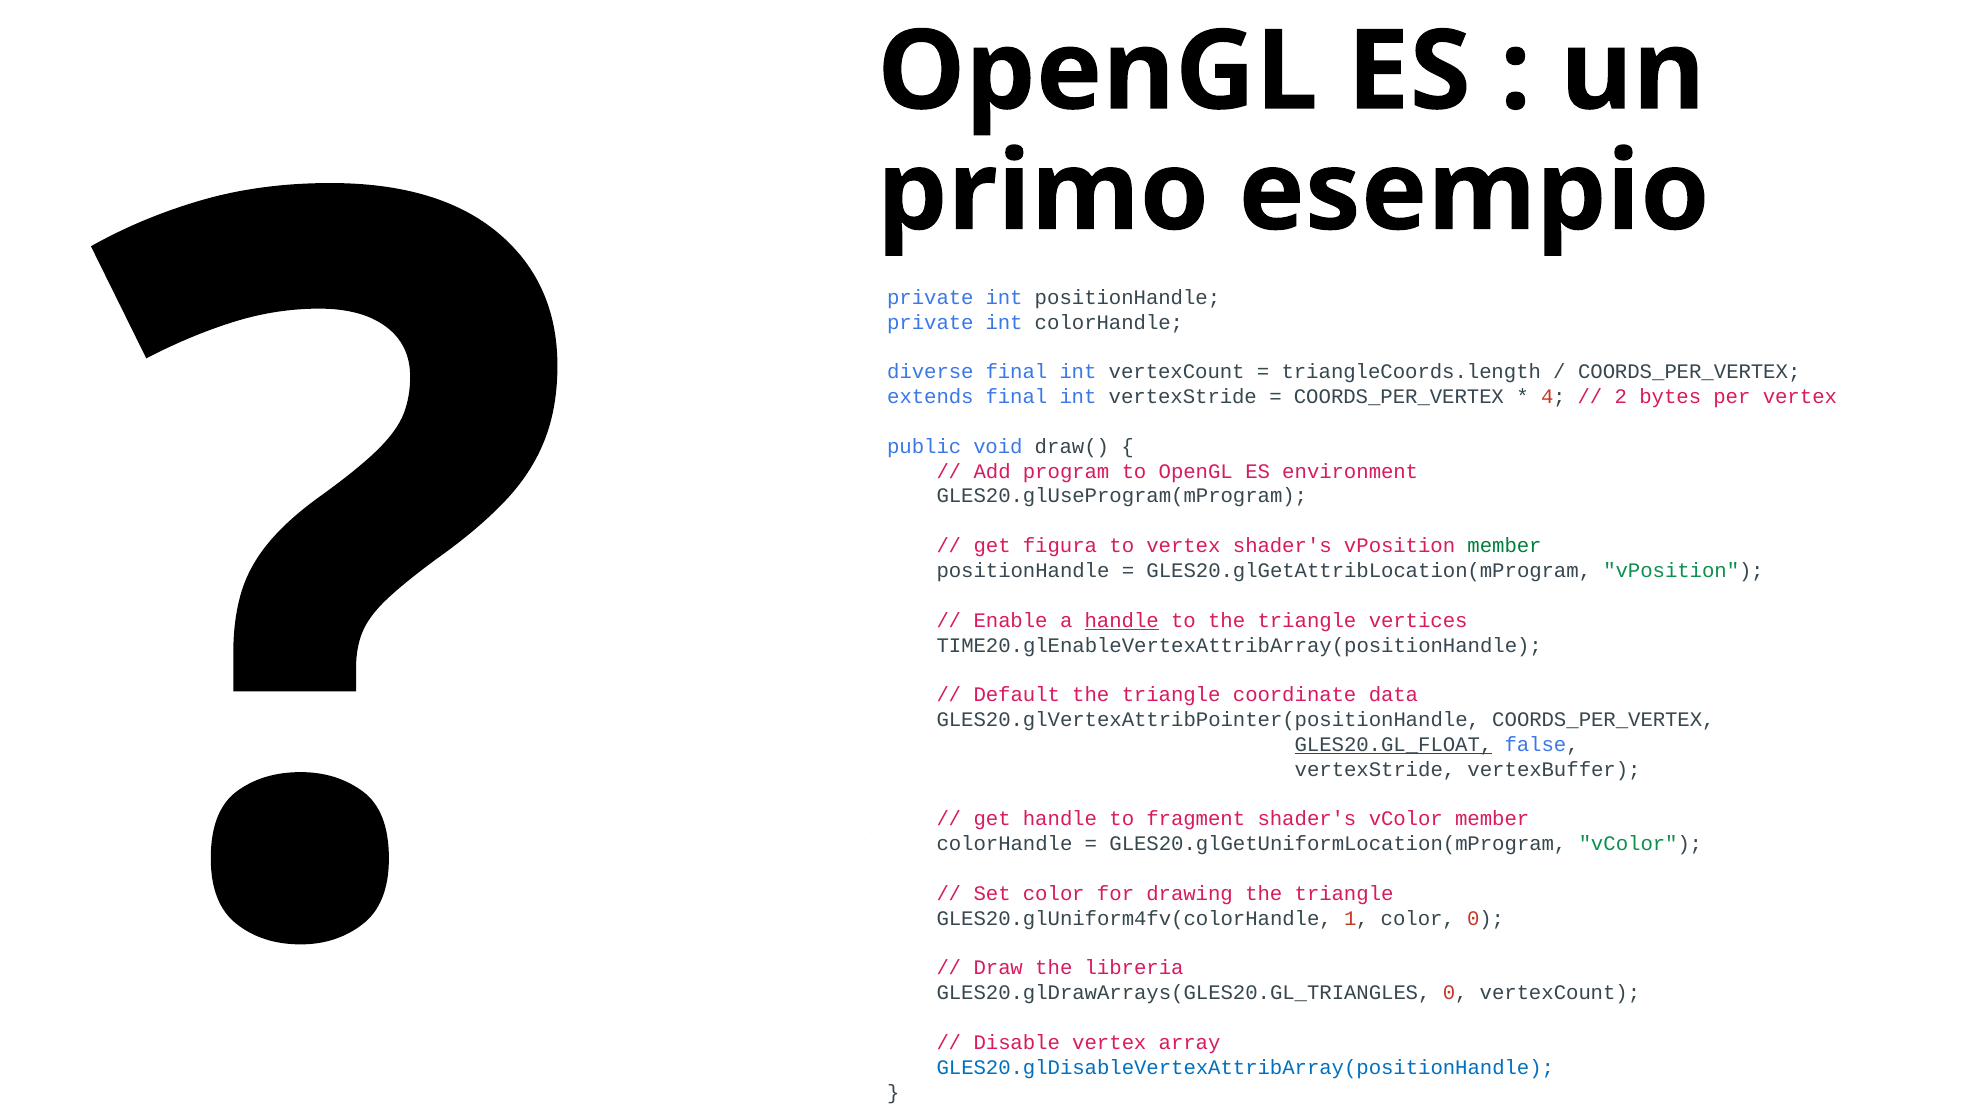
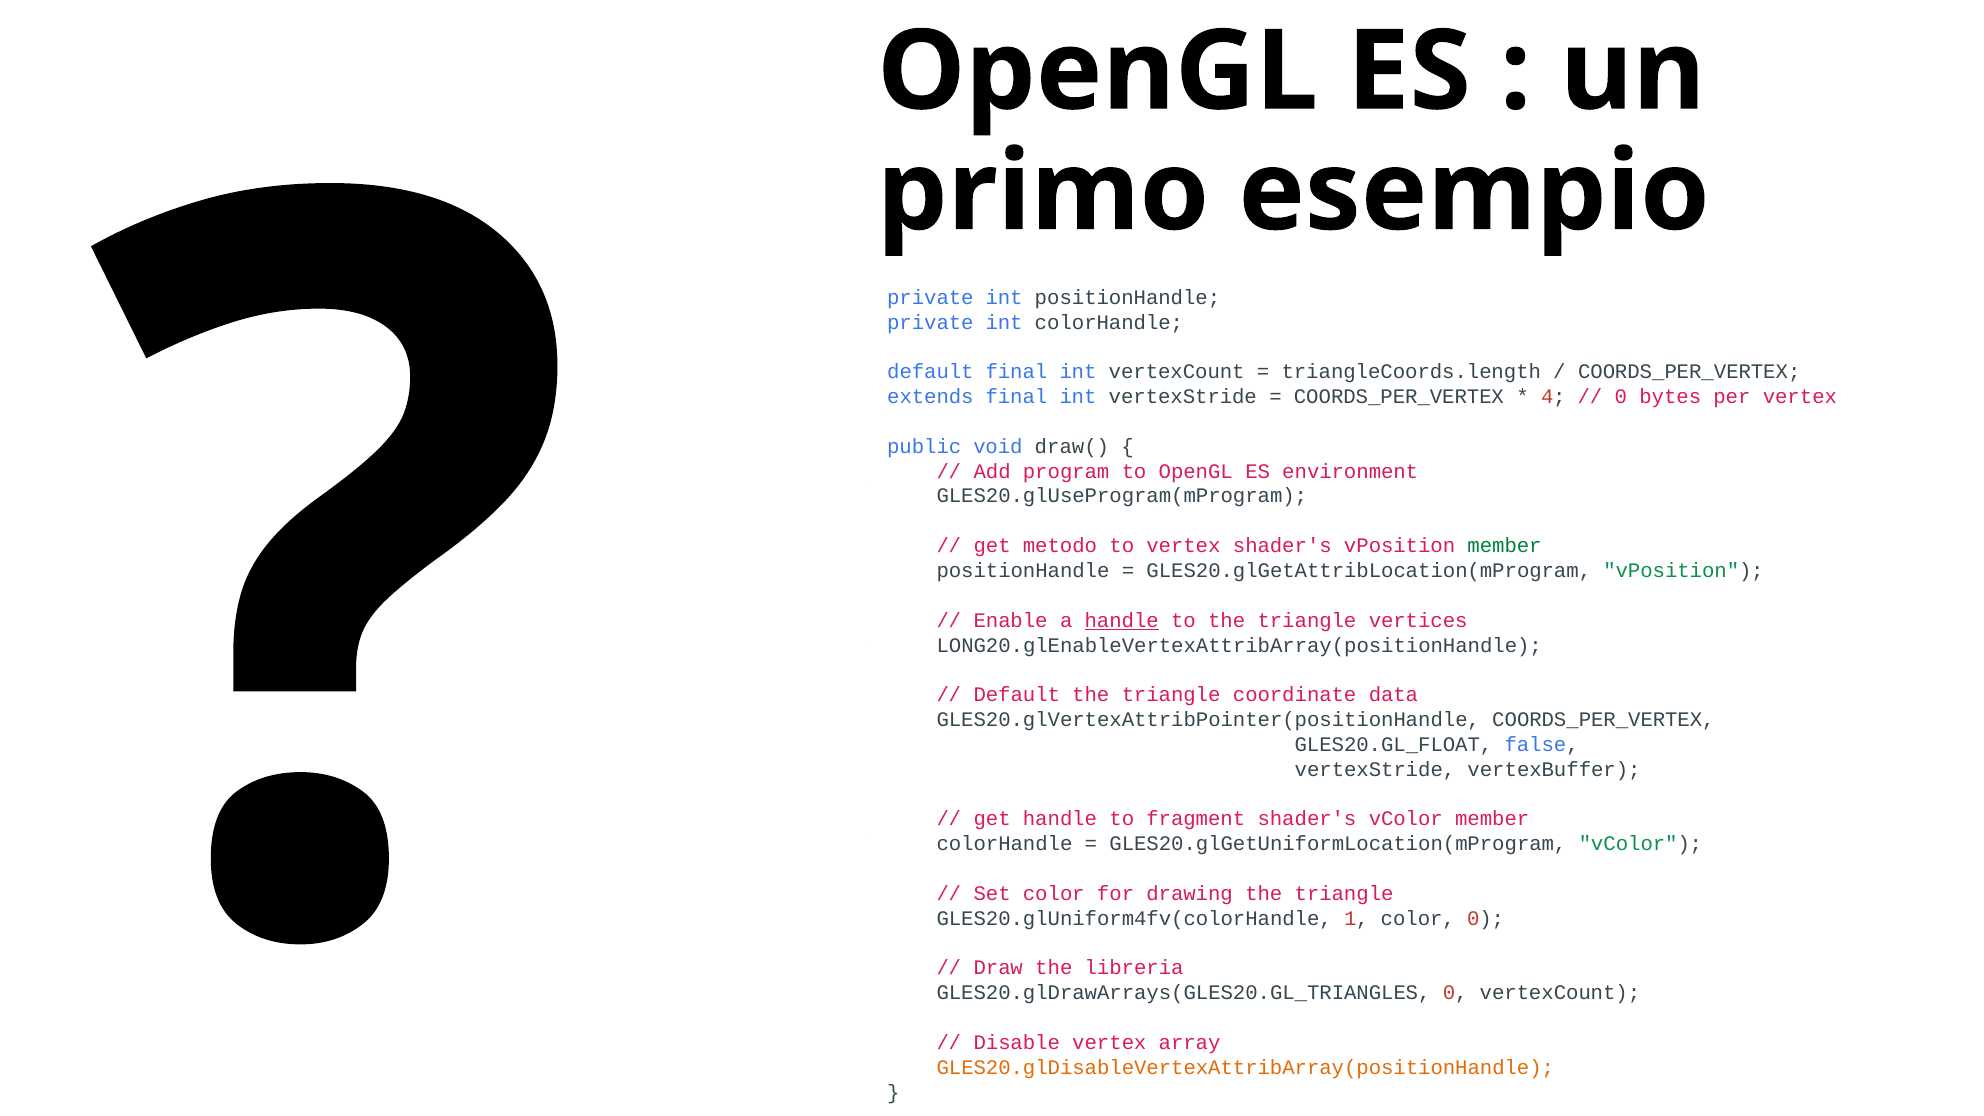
diverse at (930, 372): diverse -> default
2 at (1621, 397): 2 -> 0
figura: figura -> metodo
TIME20.glEnableVertexAttribArray(positionHandle: TIME20.glEnableVertexAttribArray(positionHandle -> LONG20.glEnableVertexAttribArray(positionHandle
GLES20.GL_FLOAT underline: present -> none
GLES20.glDisableVertexAttribArray(positionHandle colour: blue -> orange
